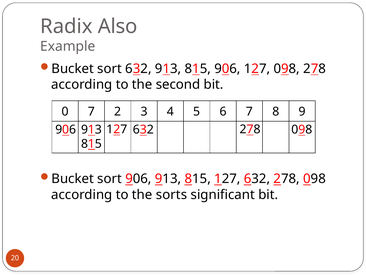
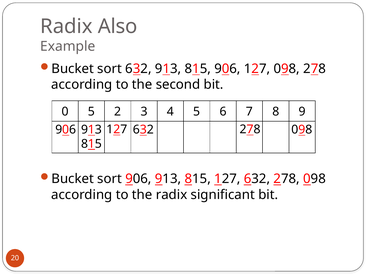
0 7: 7 -> 5
the sorts: sorts -> radix
